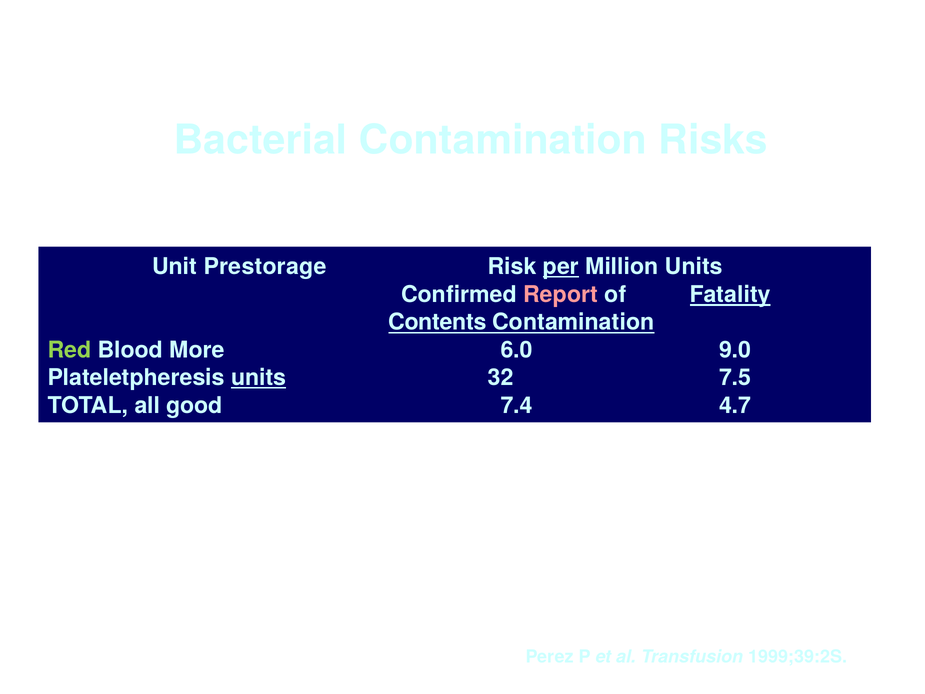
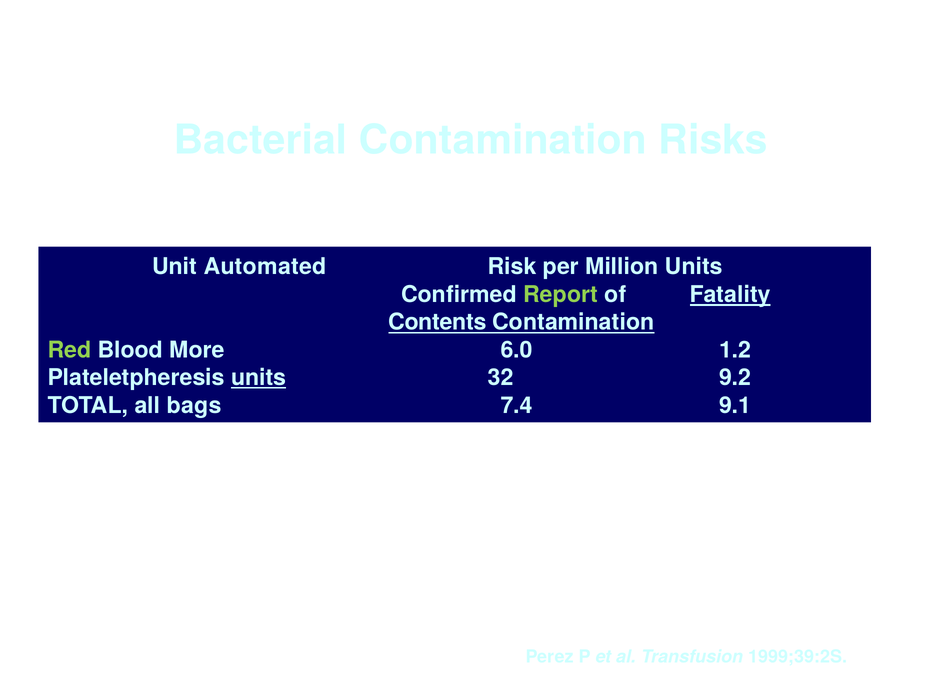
Prestorage: Prestorage -> Automated
per underline: present -> none
Report colour: pink -> light green
9.0: 9.0 -> 1.2
7.5: 7.5 -> 9.2
good: good -> bags
4.7: 4.7 -> 9.1
